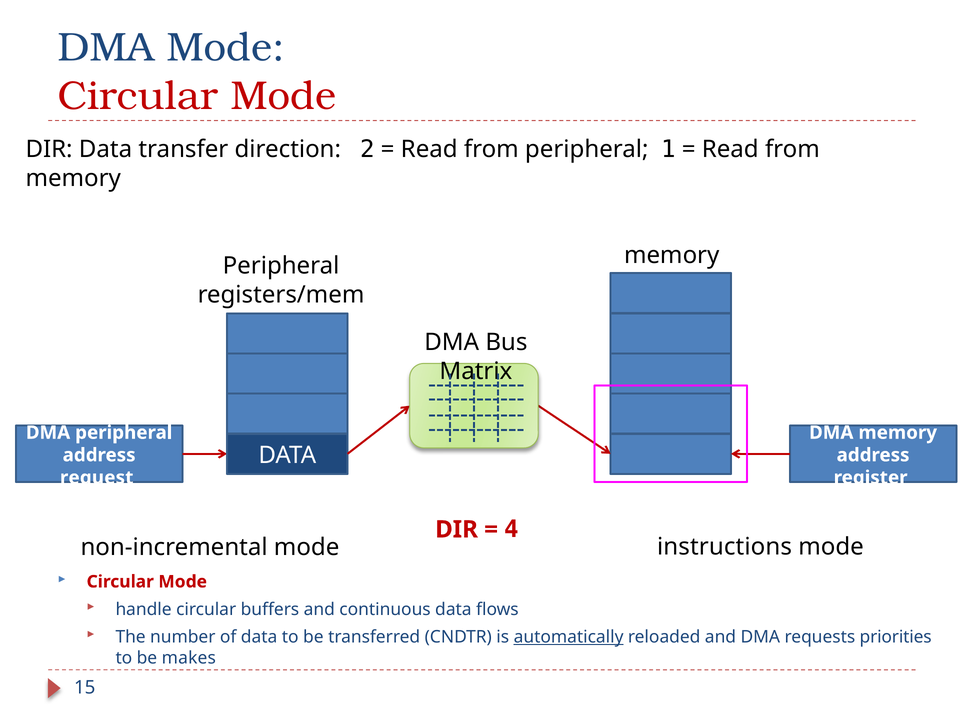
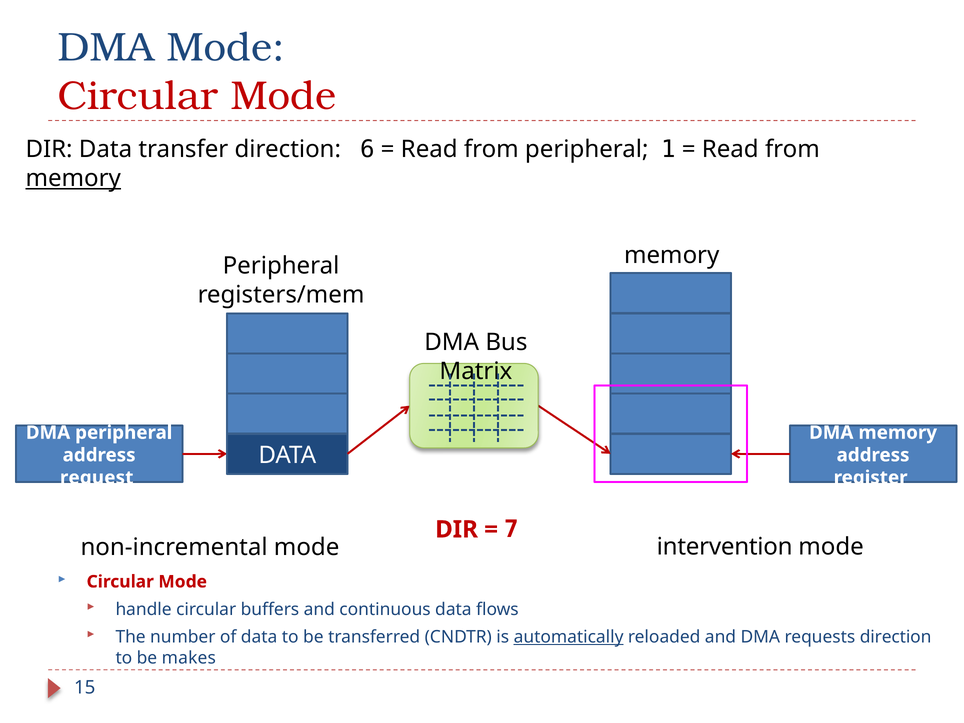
2: 2 -> 6
memory at (73, 178) underline: none -> present
4: 4 -> 7
instructions: instructions -> intervention
requests priorities: priorities -> direction
